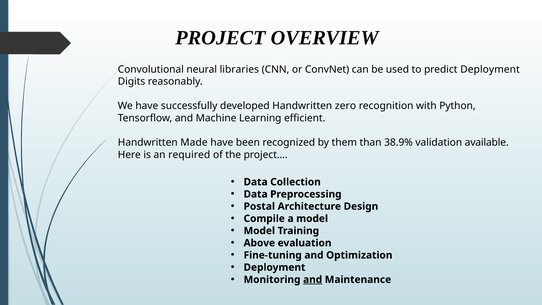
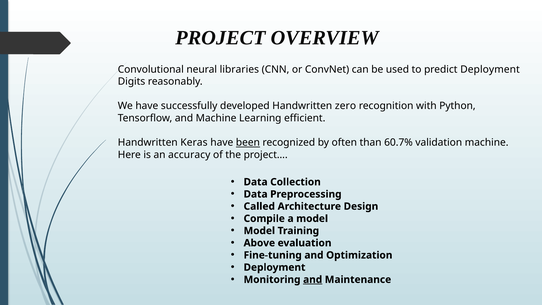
Made: Made -> Keras
been underline: none -> present
them: them -> often
38.9%: 38.9% -> 60.7%
validation available: available -> machine
required: required -> accuracy
Postal: Postal -> Called
